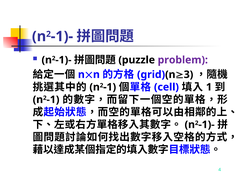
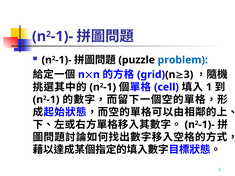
problem colour: purple -> blue
